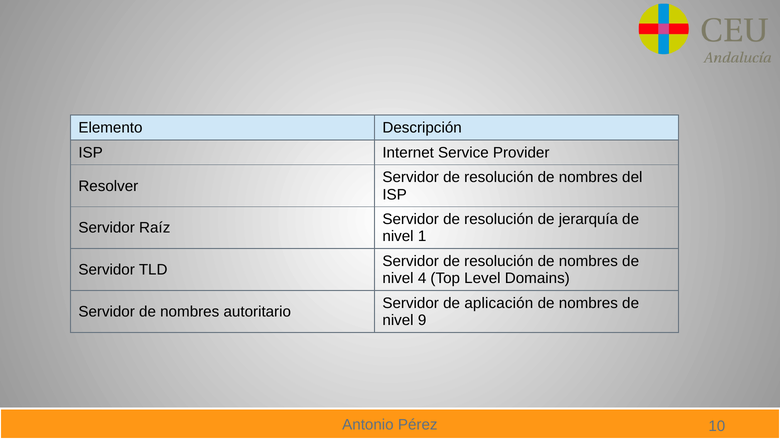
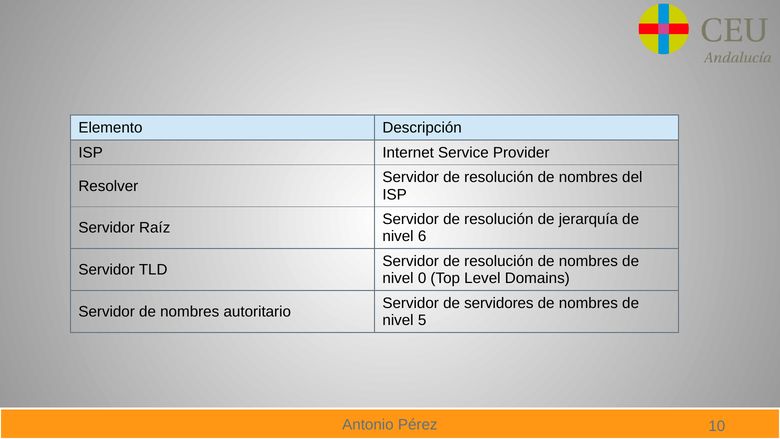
1: 1 -> 6
4: 4 -> 0
aplicación: aplicación -> servidores
9: 9 -> 5
